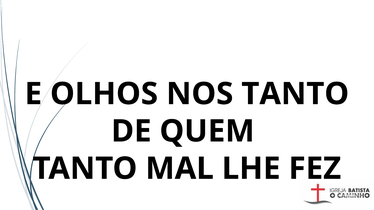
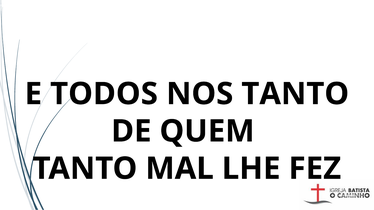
OLHOS: OLHOS -> TODOS
